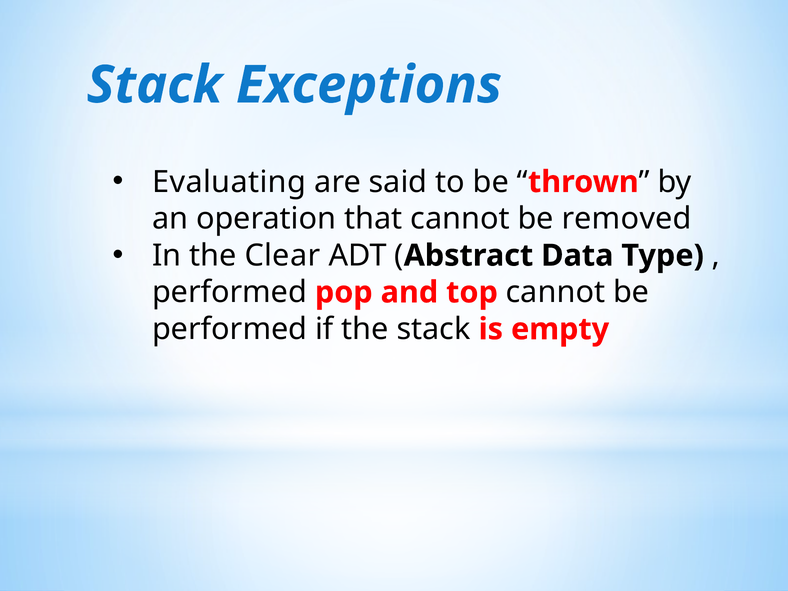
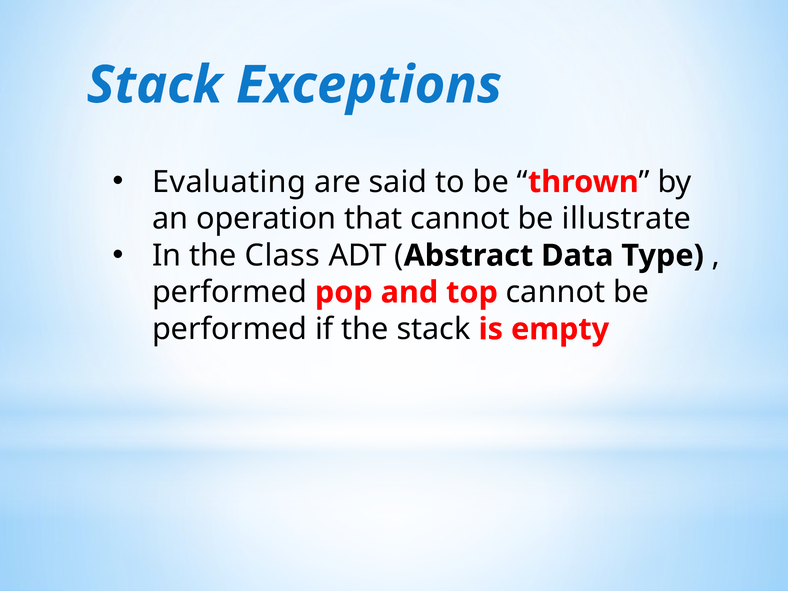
removed: removed -> illustrate
Clear: Clear -> Class
